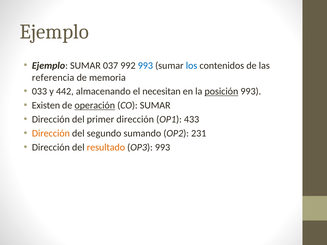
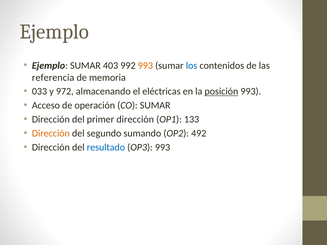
037: 037 -> 403
993 at (145, 66) colour: blue -> orange
442: 442 -> 972
necesitan: necesitan -> eléctricas
Existen: Existen -> Acceso
operación underline: present -> none
433: 433 -> 133
231: 231 -> 492
resultado colour: orange -> blue
